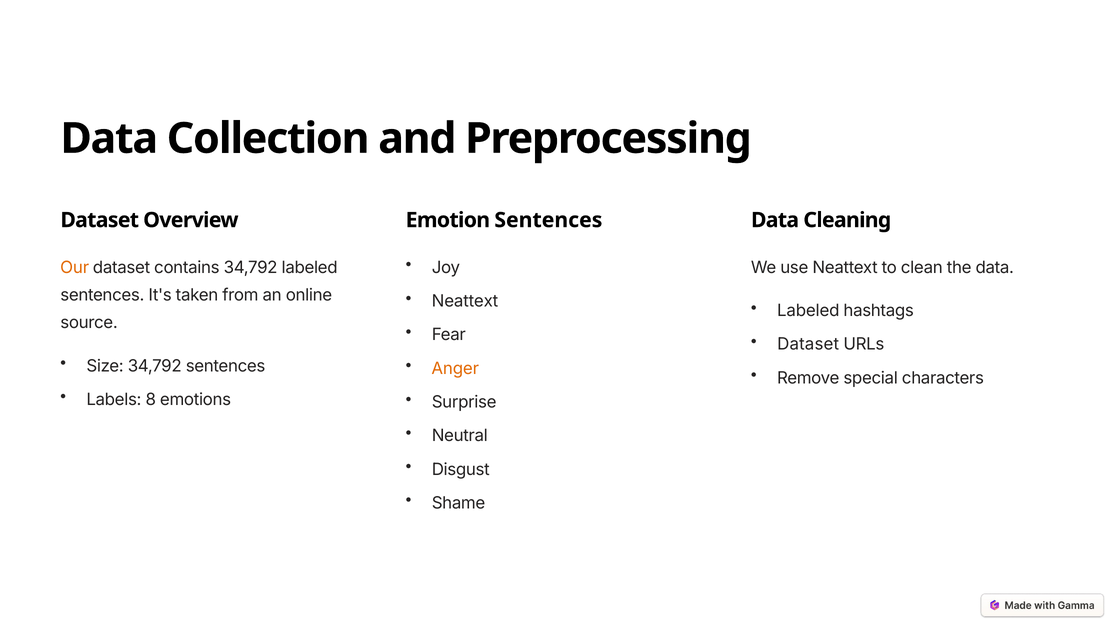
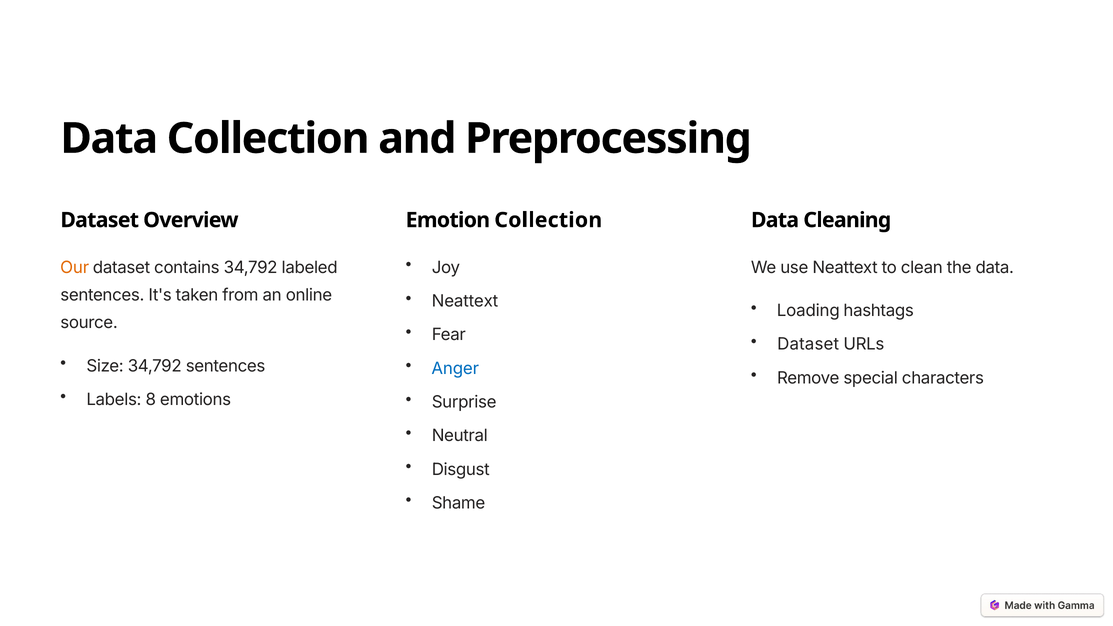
Emotion Sentences: Sentences -> Collection
Labeled at (808, 311): Labeled -> Loading
Anger colour: orange -> blue
